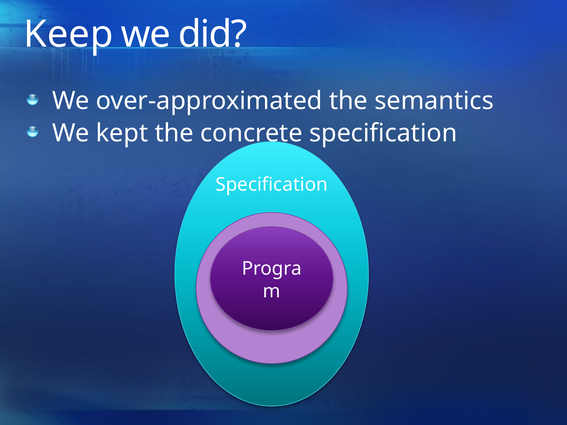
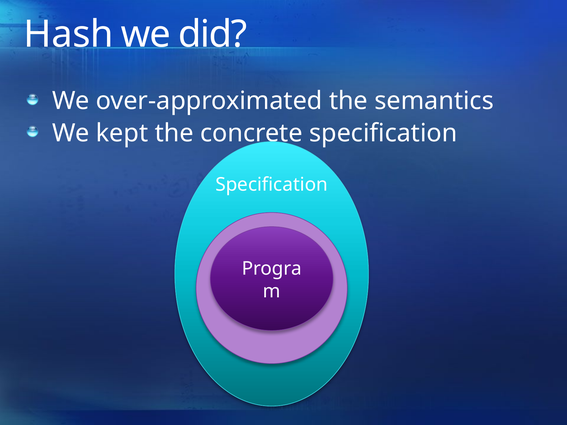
Keep: Keep -> Hash
